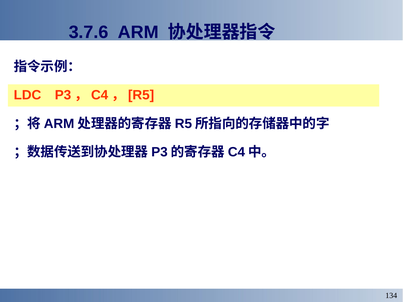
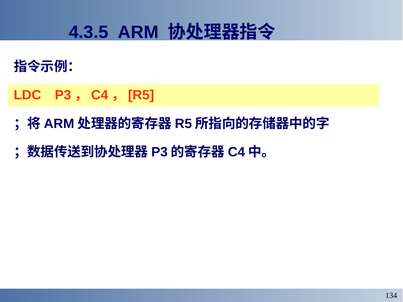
3.7.6: 3.7.6 -> 4.3.5
